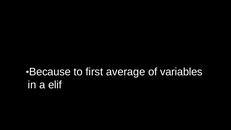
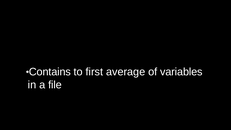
Because: Because -> Contains
elif: elif -> file
